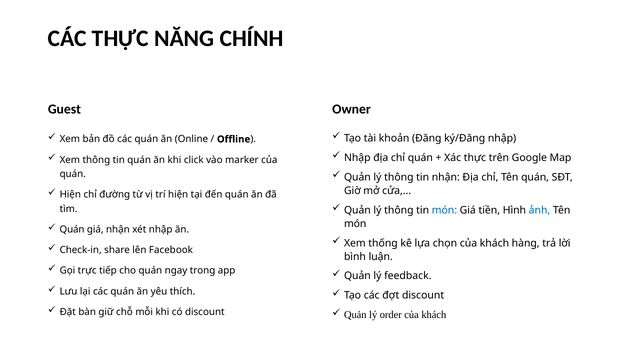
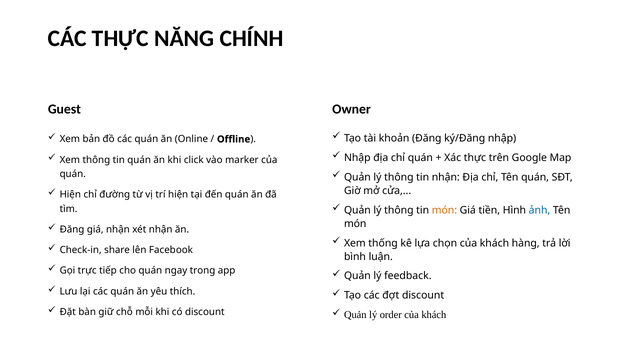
món at (444, 210) colour: blue -> orange
Quán at (72, 229): Quán -> Đăng
xét nhập: nhập -> nhận
